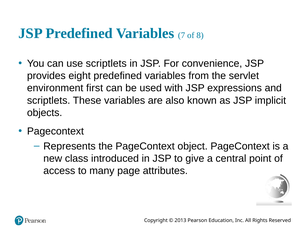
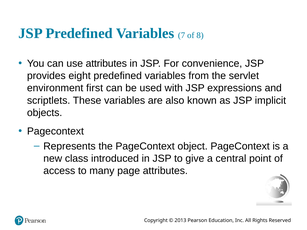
use scriptlets: scriptlets -> attributes
